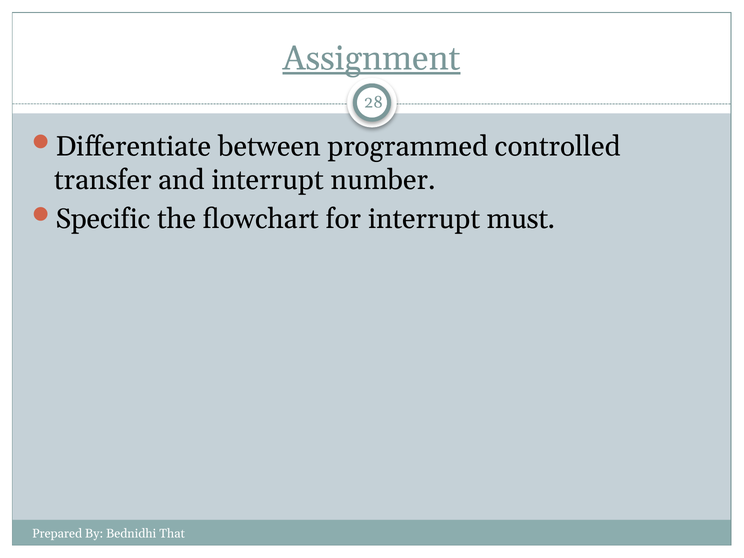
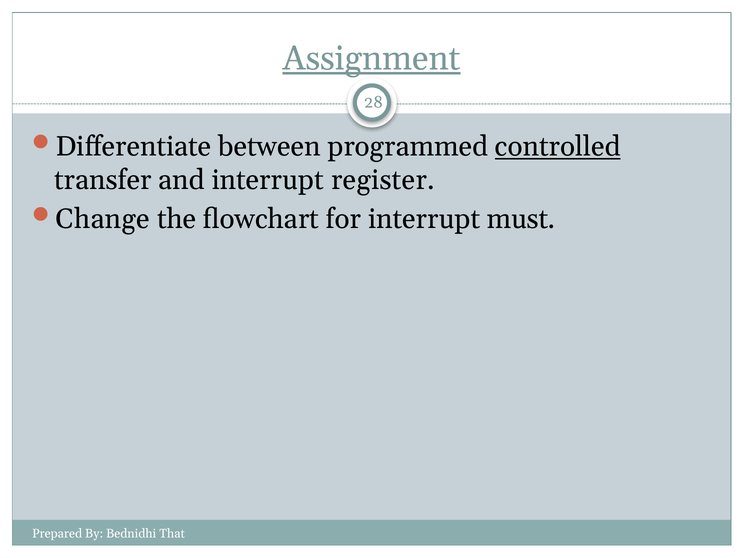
controlled underline: none -> present
number: number -> register
Specific: Specific -> Change
